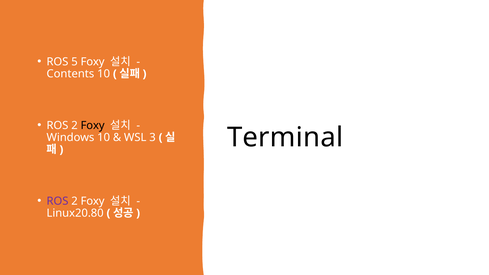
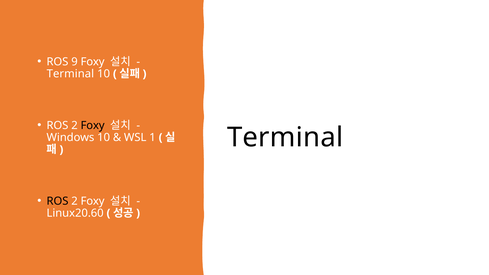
5: 5 -> 9
Contents at (70, 74): Contents -> Terminal
3: 3 -> 1
ROS at (57, 201) colour: purple -> black
Linux20.80: Linux20.80 -> Linux20.60
